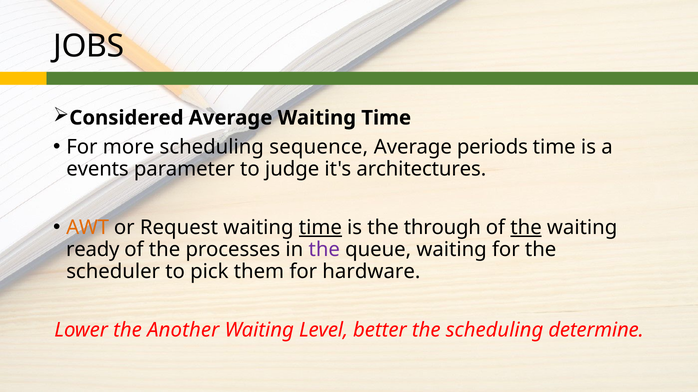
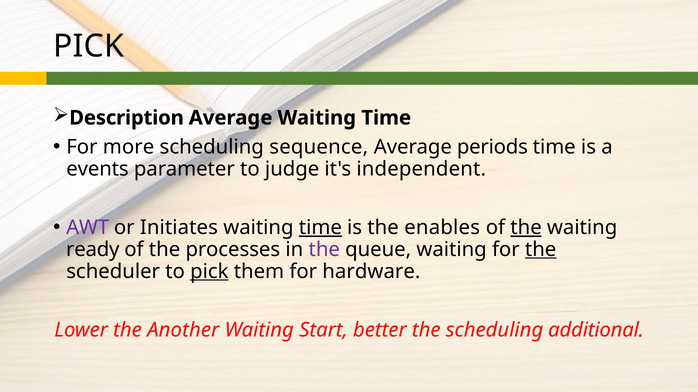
JOBS at (89, 46): JOBS -> PICK
Considered: Considered -> Description
architectures: architectures -> independent
AWT colour: orange -> purple
Request: Request -> Initiates
through: through -> enables
the at (541, 250) underline: none -> present
pick at (209, 272) underline: none -> present
Level: Level -> Start
determine: determine -> additional
